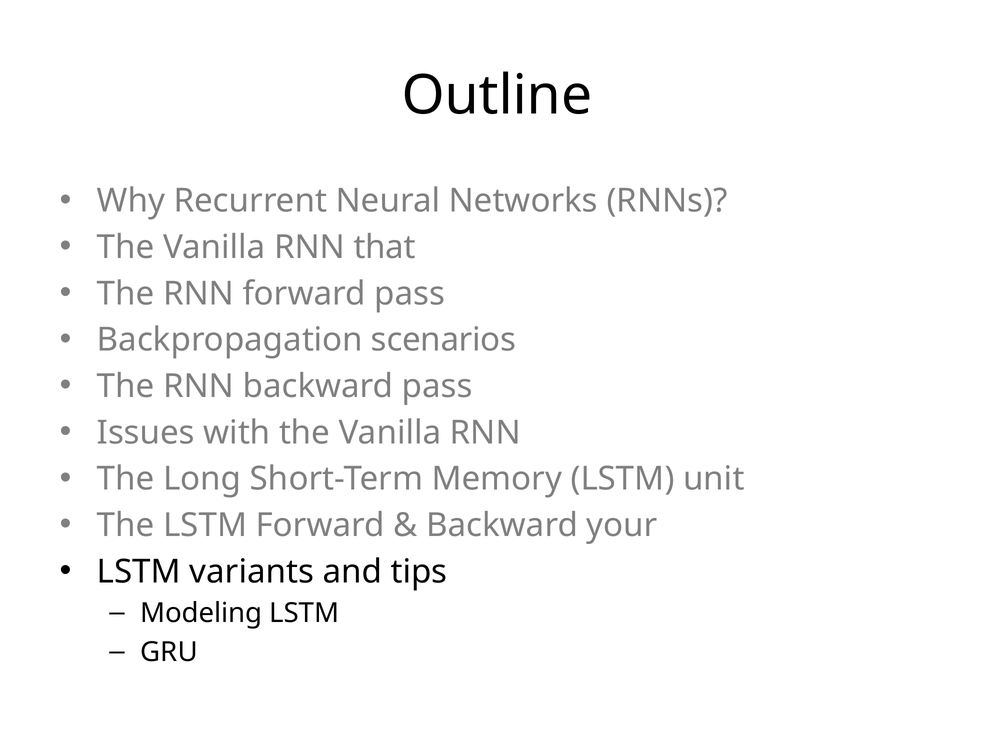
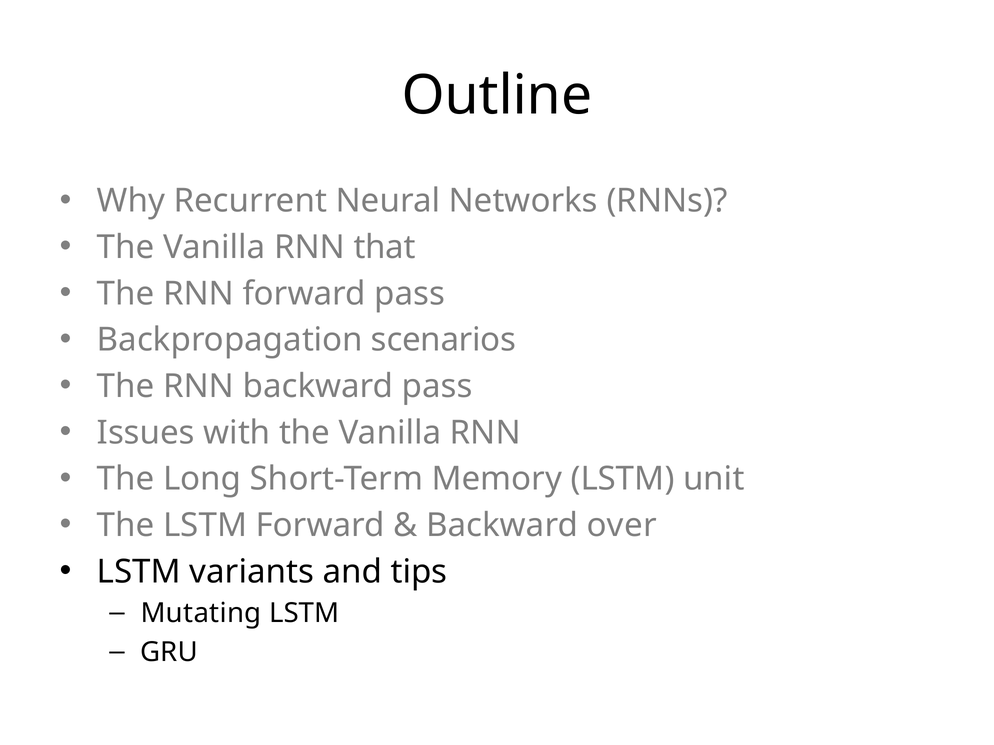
your: your -> over
Modeling: Modeling -> Mutating
